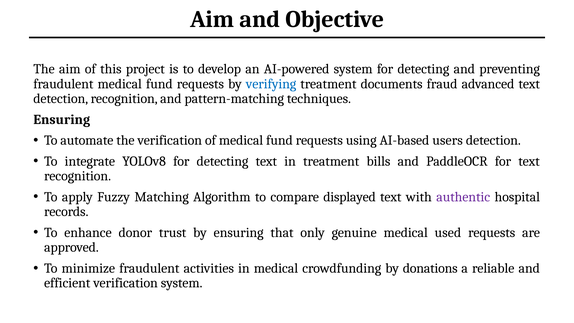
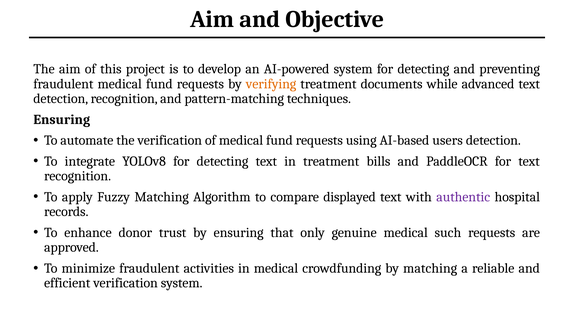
verifying colour: blue -> orange
fraud: fraud -> while
used: used -> such
by donations: donations -> matching
